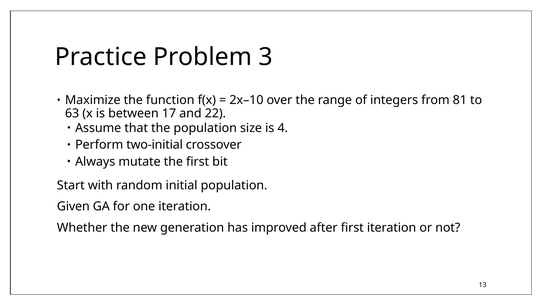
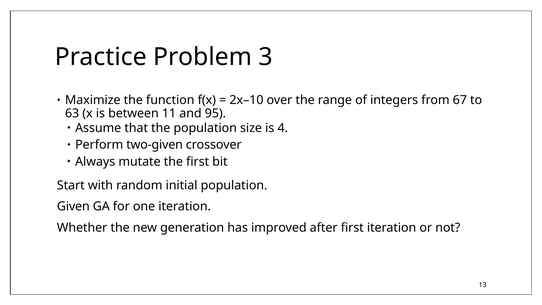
81: 81 -> 67
17: 17 -> 11
22: 22 -> 95
two-initial: two-initial -> two-given
